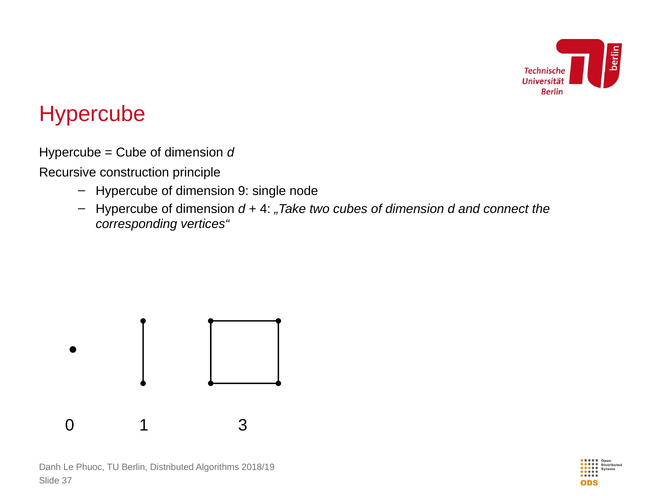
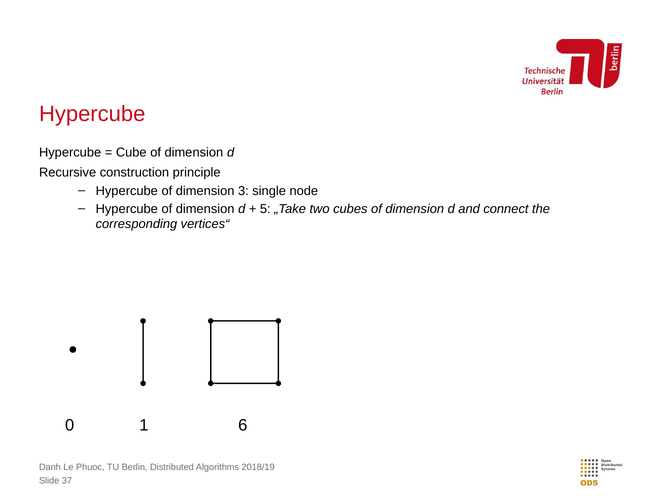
9: 9 -> 3
4: 4 -> 5
3: 3 -> 6
